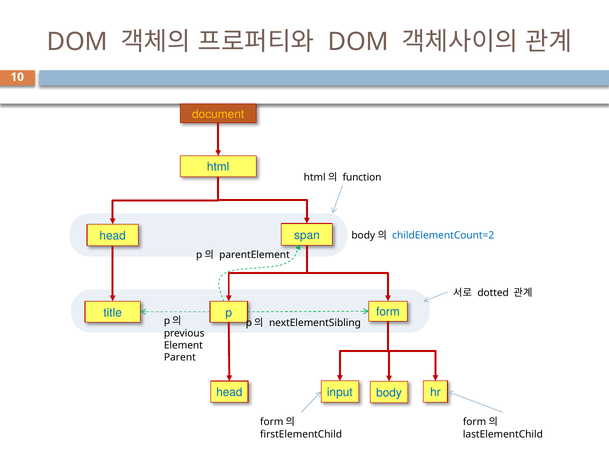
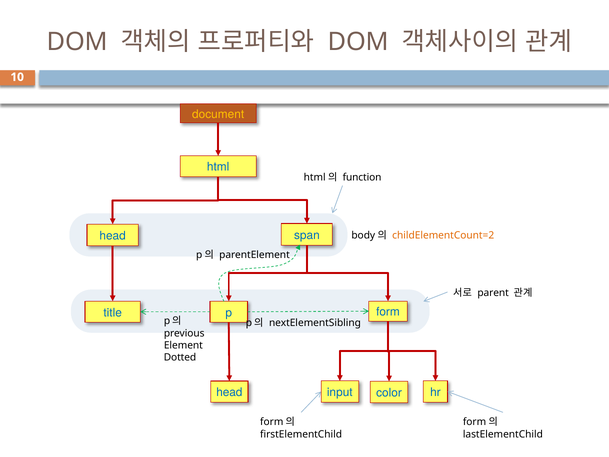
childElementCount=2 colour: blue -> orange
dotted: dotted -> parent
Parent: Parent -> Dotted
body: body -> color
